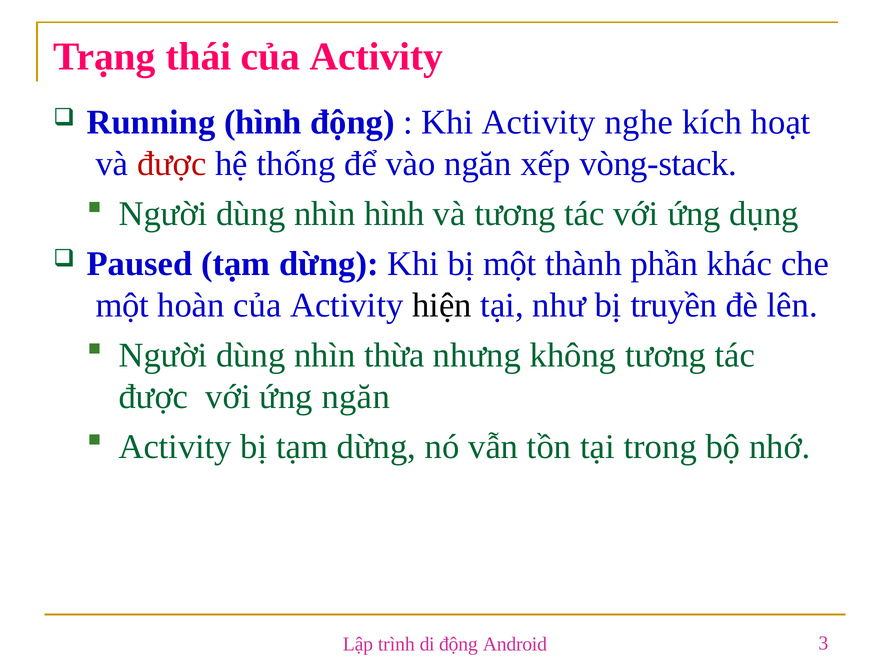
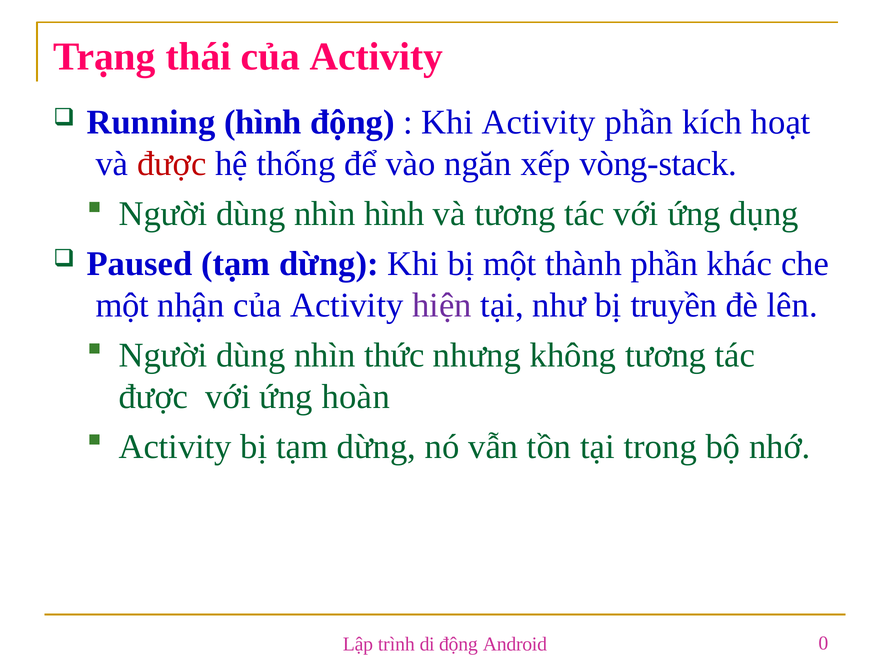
Activity nghe: nghe -> phần
hoàn: hoàn -> nhận
hiện colour: black -> purple
thừa: thừa -> thức
ứng ngăn: ngăn -> hoàn
3: 3 -> 0
